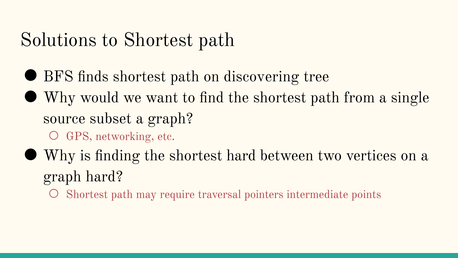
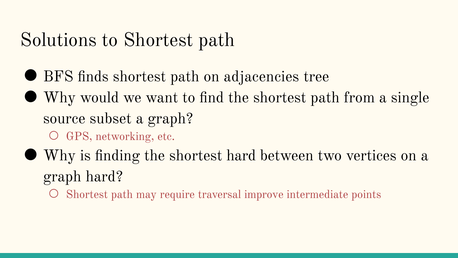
discovering: discovering -> adjacencies
pointers: pointers -> improve
